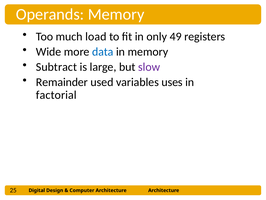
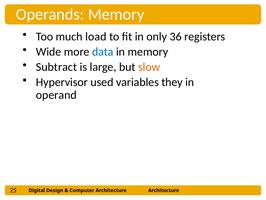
49: 49 -> 36
slow colour: purple -> orange
Remainder: Remainder -> Hypervisor
uses: uses -> they
factorial: factorial -> operand
